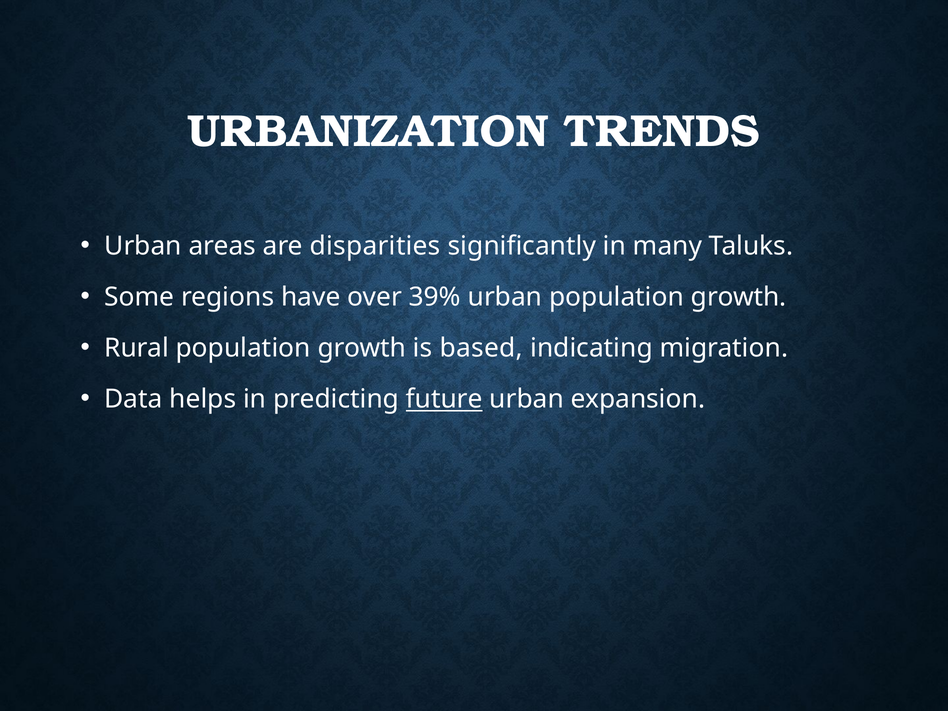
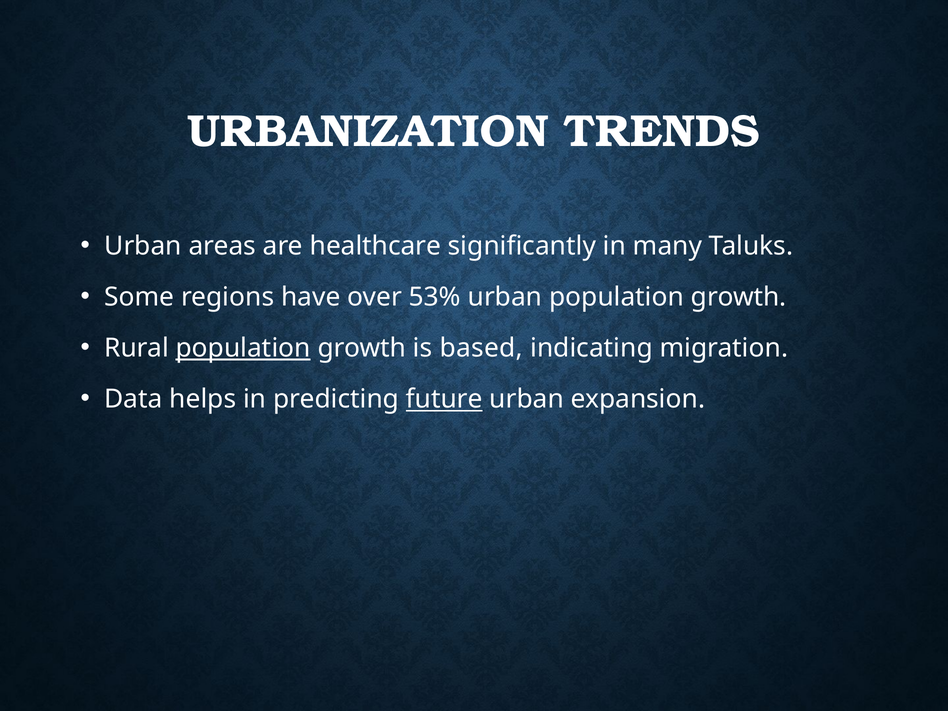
disparities: disparities -> healthcare
39%: 39% -> 53%
population at (243, 348) underline: none -> present
